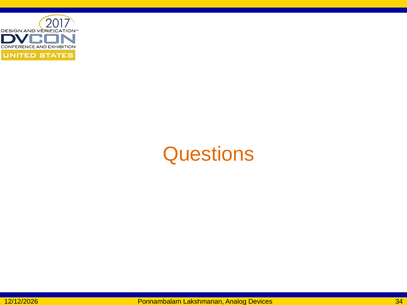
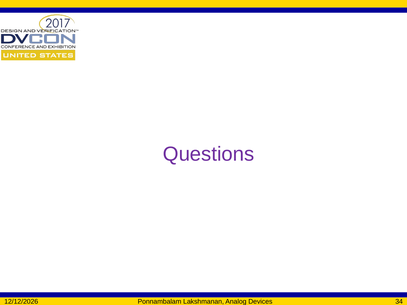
Questions colour: orange -> purple
